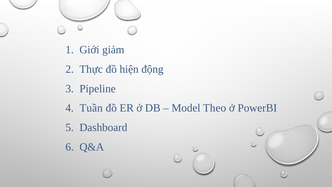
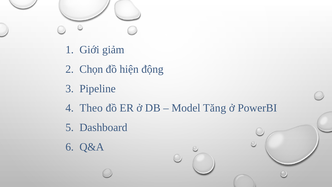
Thực: Thực -> Chọn
Tuần: Tuần -> Theo
Theo: Theo -> Tăng
